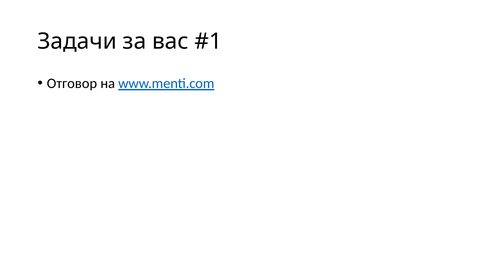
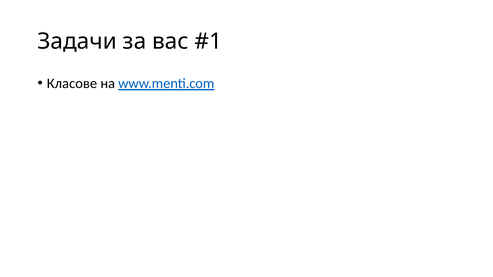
Отговор: Отговор -> Класове
